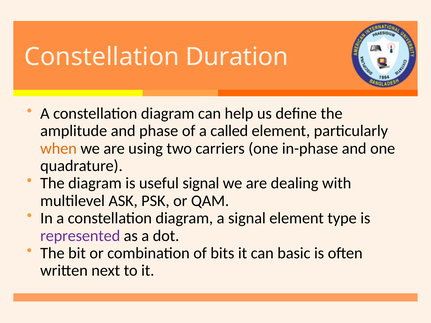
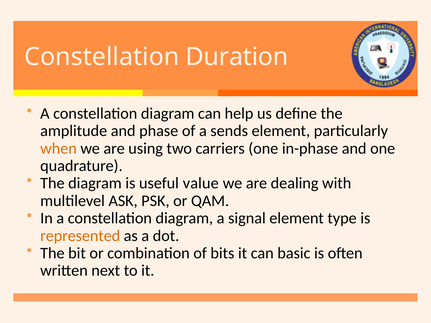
called: called -> sends
useful signal: signal -> value
represented colour: purple -> orange
